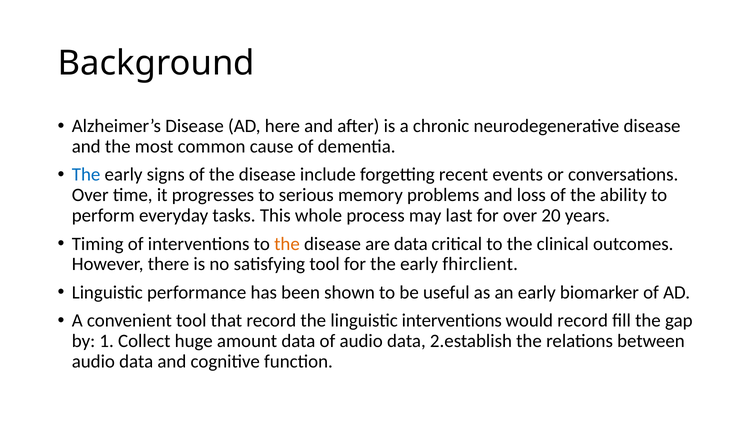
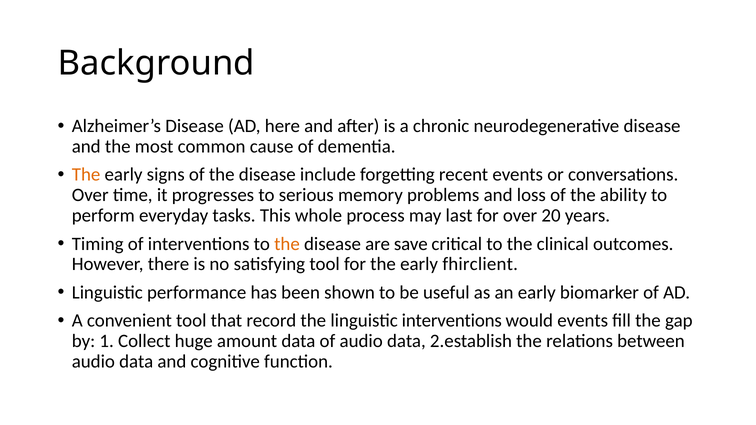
The at (86, 175) colour: blue -> orange
are data: data -> save
would record: record -> events
